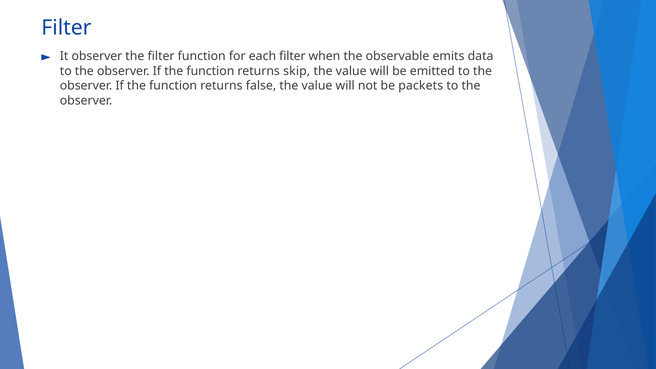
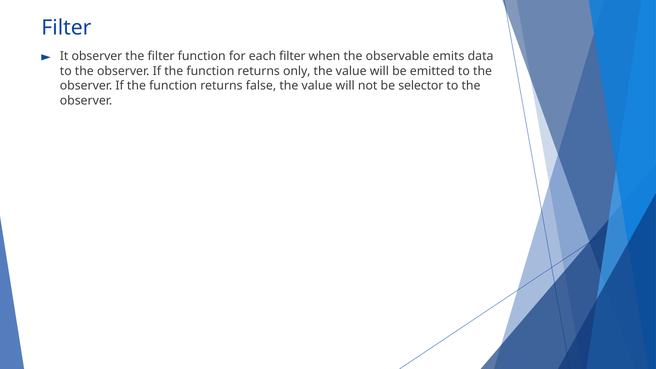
skip: skip -> only
packets: packets -> selector
